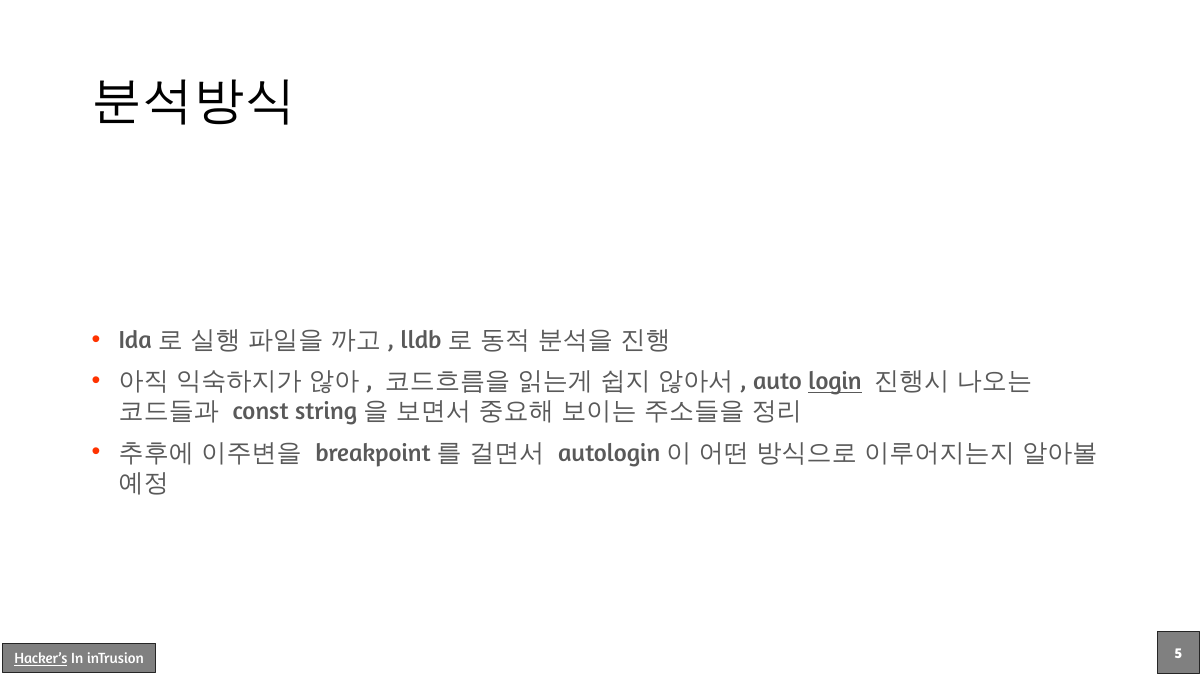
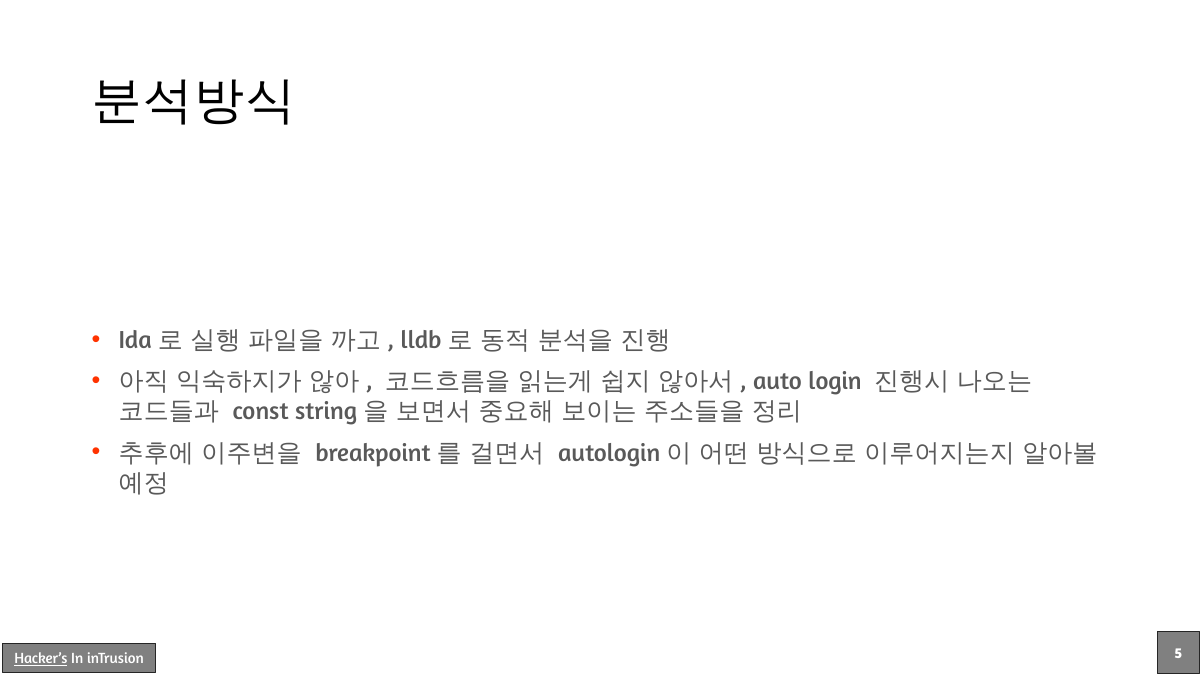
login underline: present -> none
